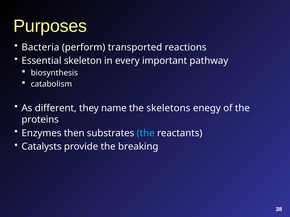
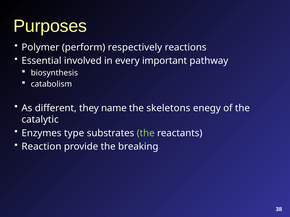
Bacteria: Bacteria -> Polymer
transported: transported -> respectively
skeleton: skeleton -> involved
proteins: proteins -> catalytic
then: then -> type
the at (146, 133) colour: light blue -> light green
Catalysts: Catalysts -> Reaction
